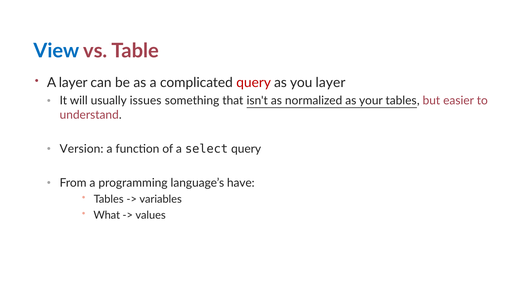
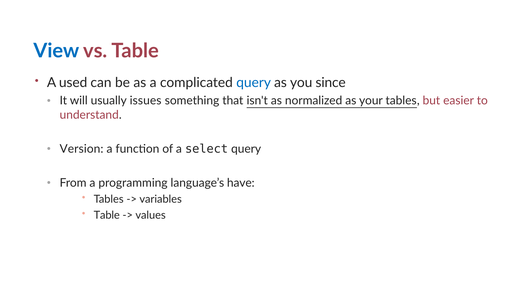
A layer: layer -> used
query at (254, 83) colour: red -> blue
you layer: layer -> since
What at (107, 216): What -> Table
